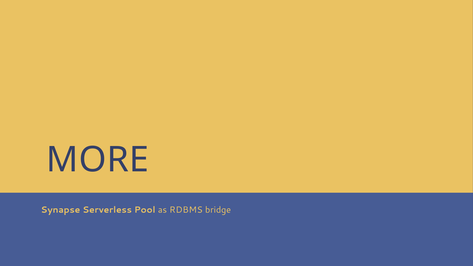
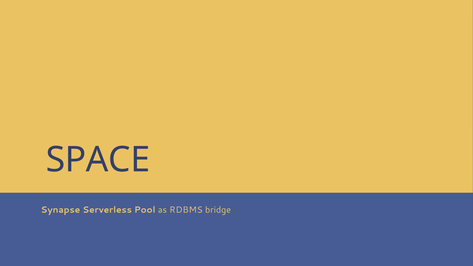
MORE: MORE -> SPACE
